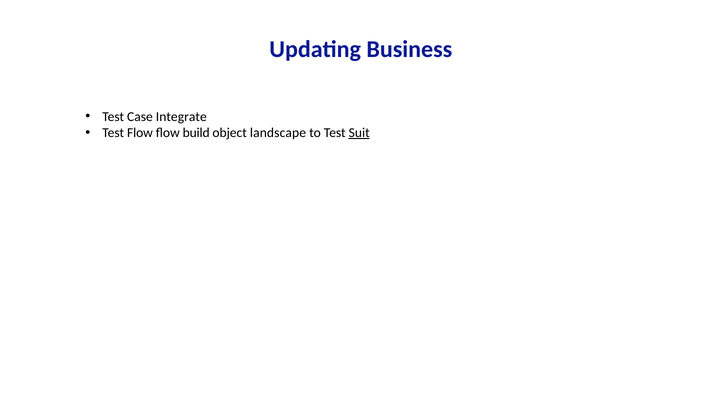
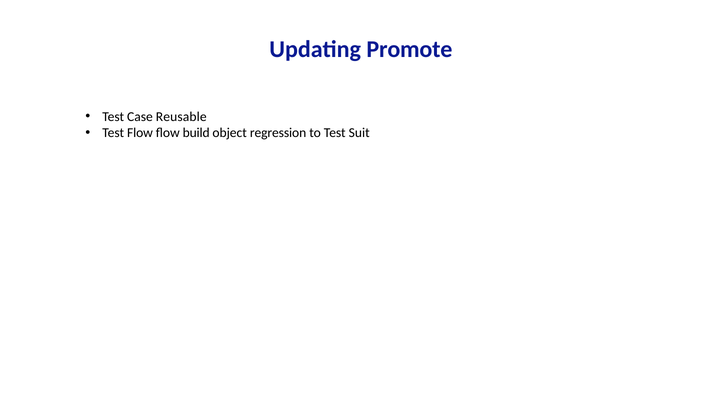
Business: Business -> Promote
Integrate: Integrate -> Reusable
landscape: landscape -> regression
Suit underline: present -> none
